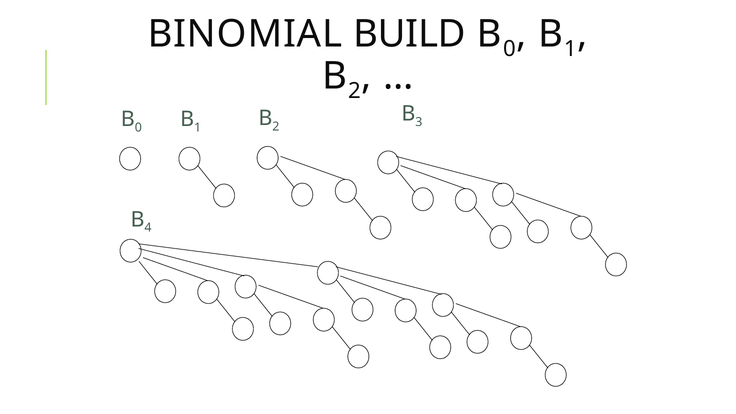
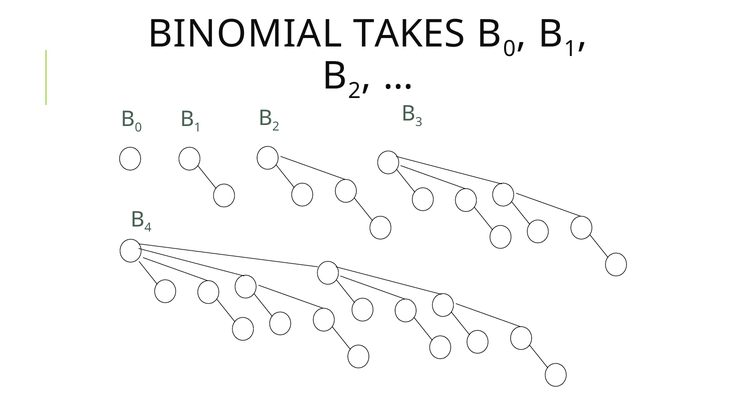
BUILD: BUILD -> TAKES
